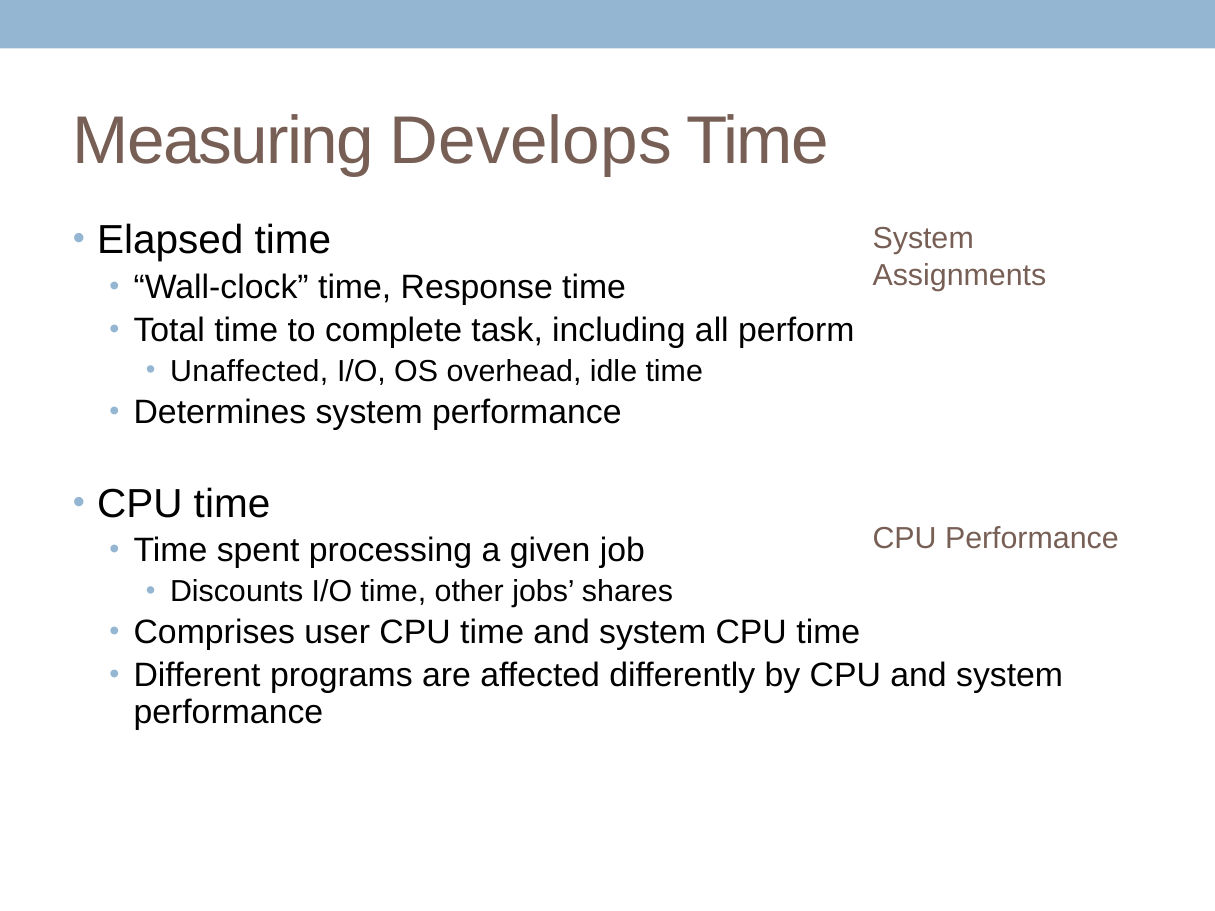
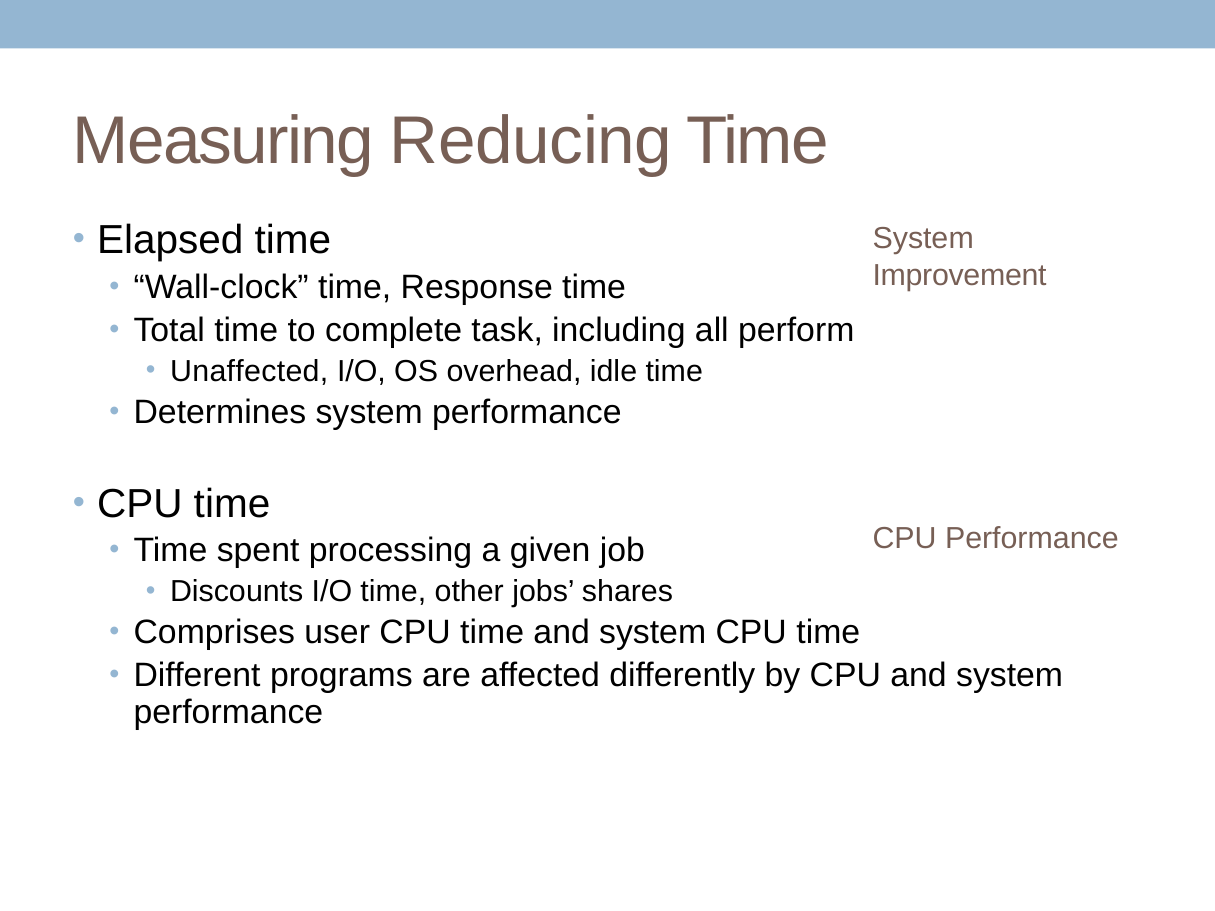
Develops: Develops -> Reducing
Assignments: Assignments -> Improvement
